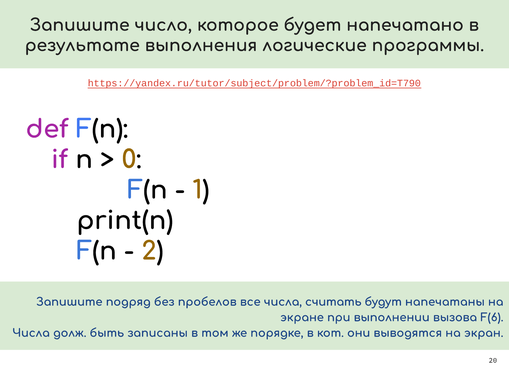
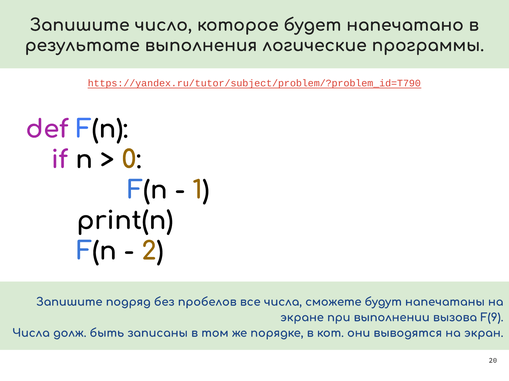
считать: считать -> сможете
F(6: F(6 -> F(9
